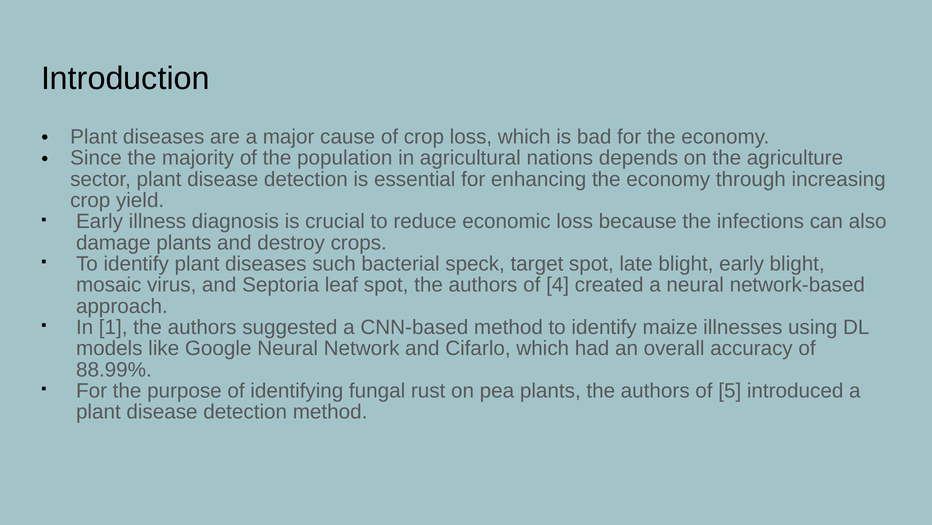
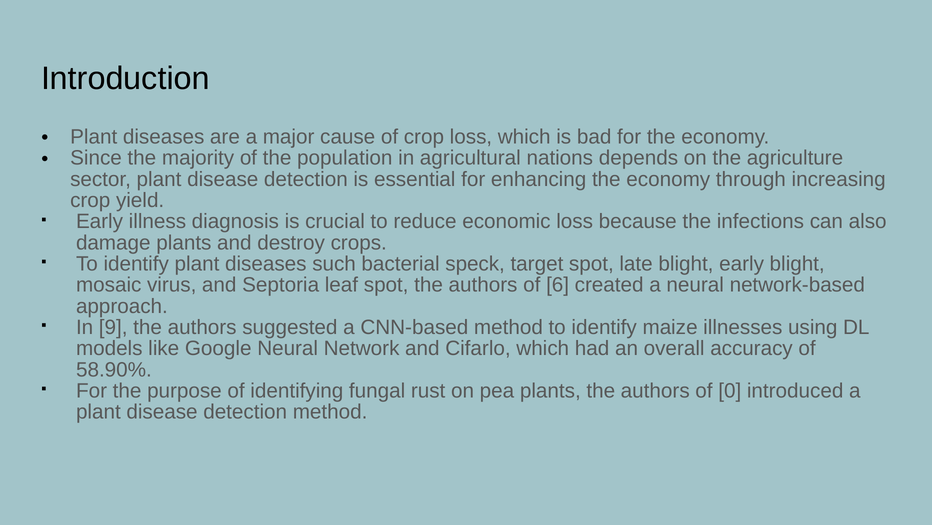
4: 4 -> 6
1: 1 -> 9
88.99%: 88.99% -> 58.90%
5: 5 -> 0
